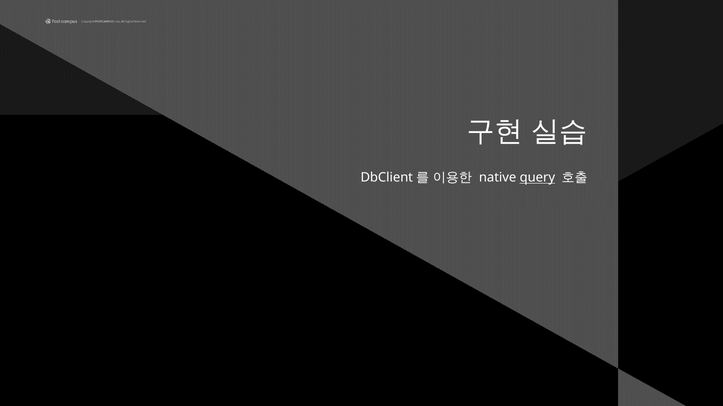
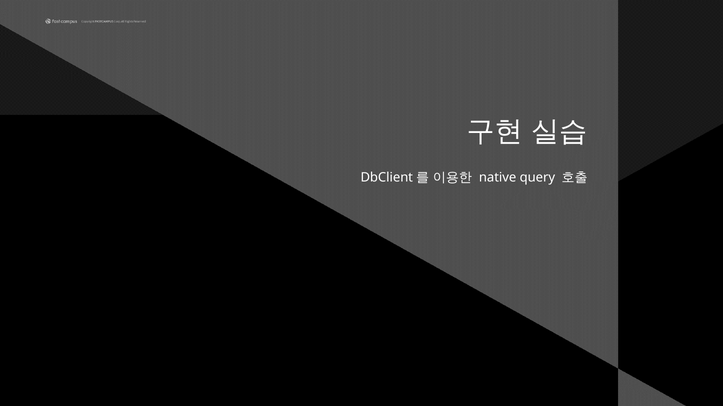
query underline: present -> none
